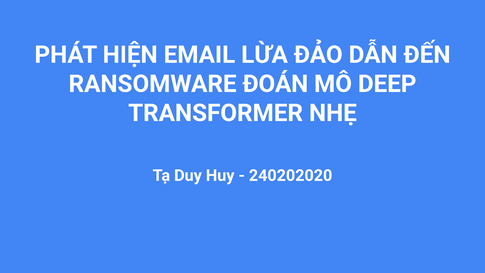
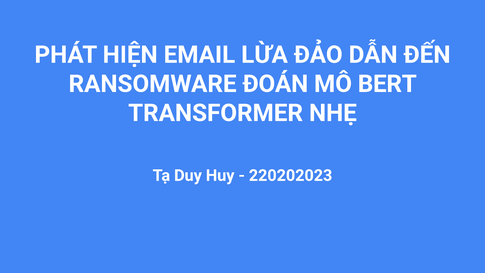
DEEP: DEEP -> BERT
240202020: 240202020 -> 220202023
